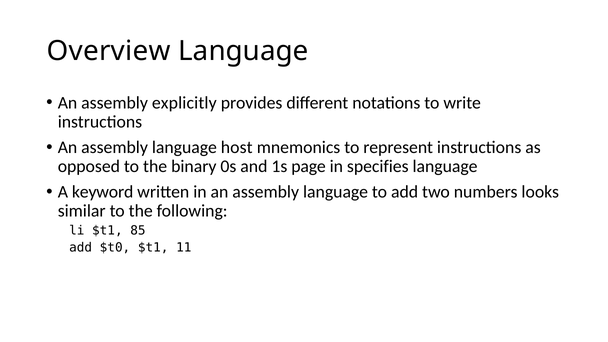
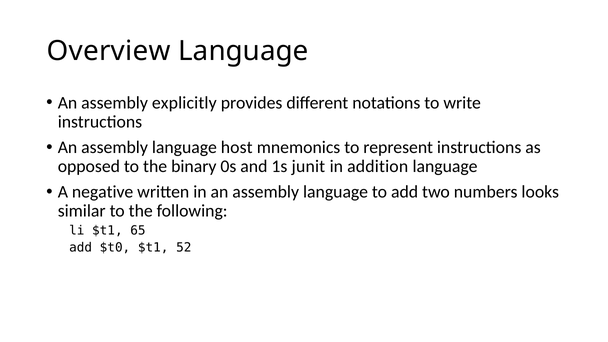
page: page -> junit
specifies: specifies -> addition
keyword: keyword -> negative
85: 85 -> 65
11: 11 -> 52
